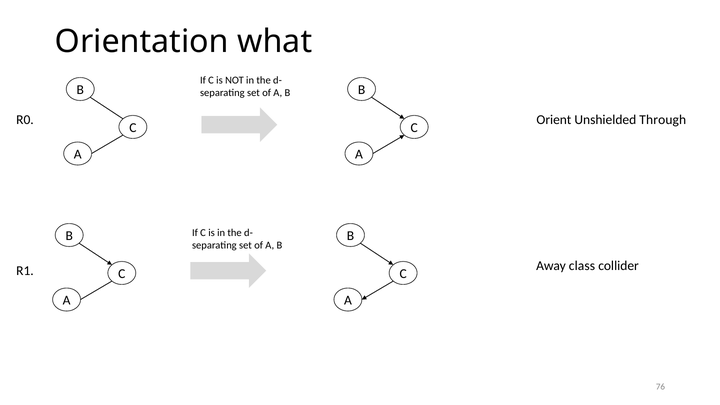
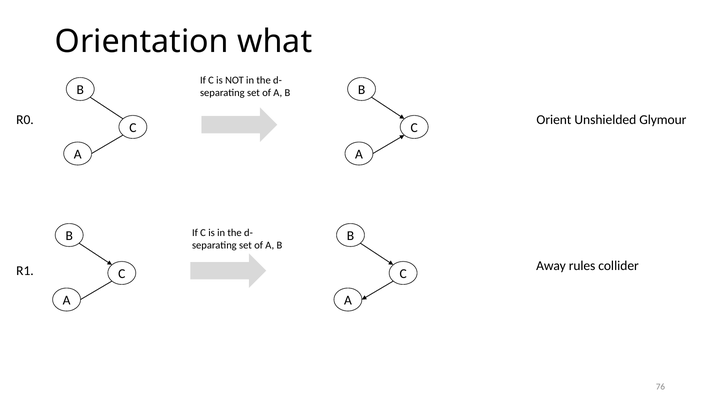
Through: Through -> Glymour
class: class -> rules
